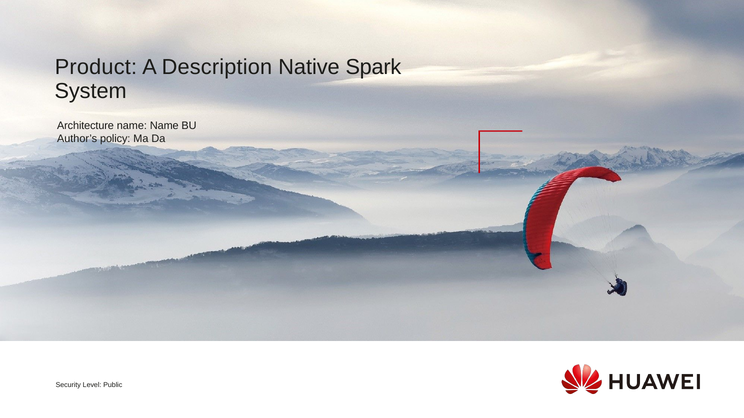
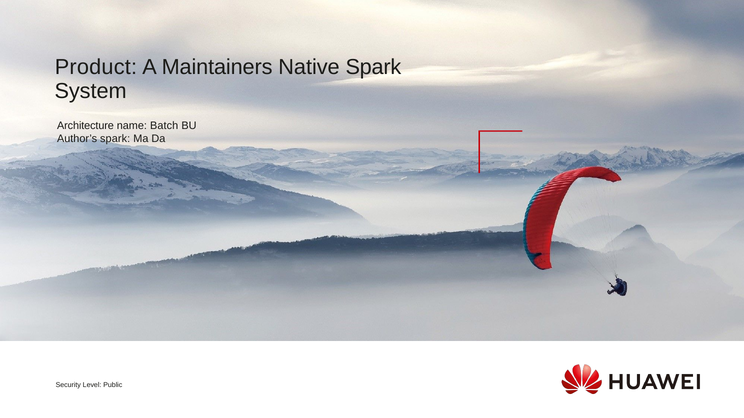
Description: Description -> Maintainers
name Name: Name -> Batch
Author’s policy: policy -> spark
